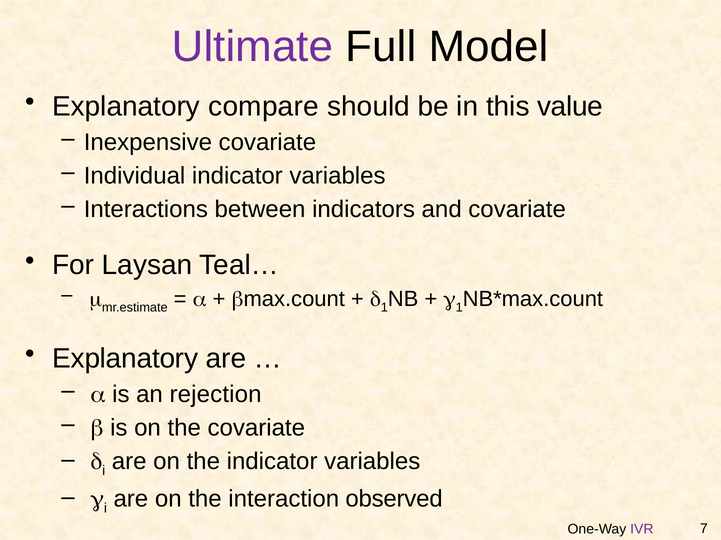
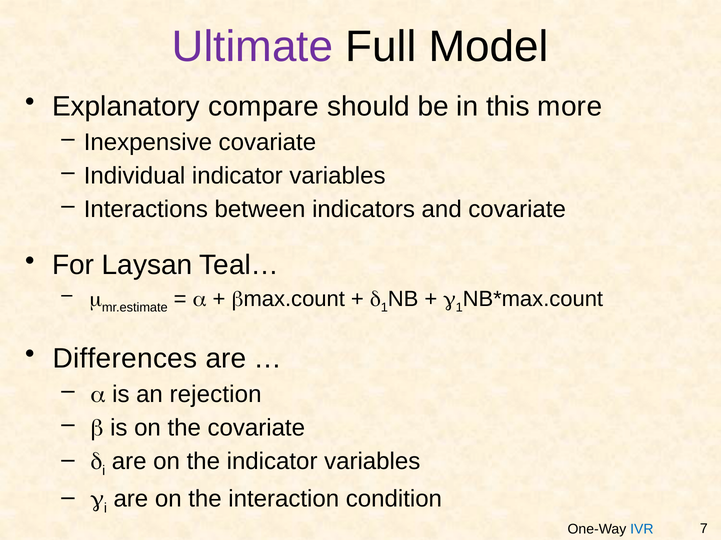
value: value -> more
Explanatory at (125, 359): Explanatory -> Differences
observed: observed -> condition
IVR colour: purple -> blue
